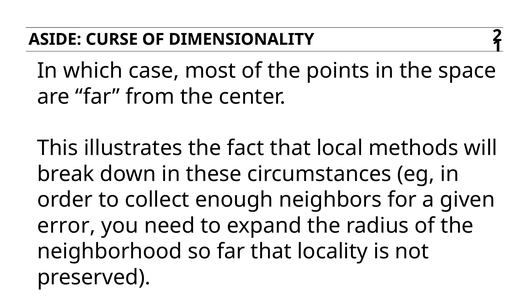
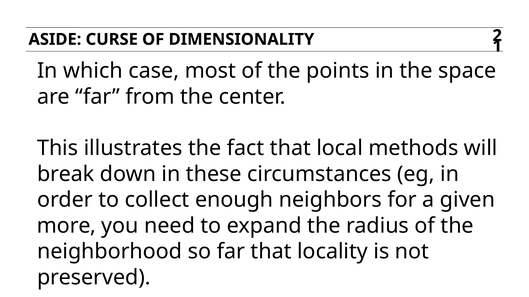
error: error -> more
